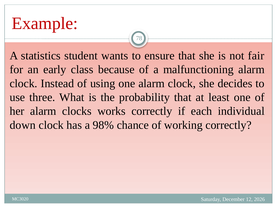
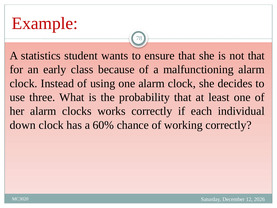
not fair: fair -> that
98%: 98% -> 60%
